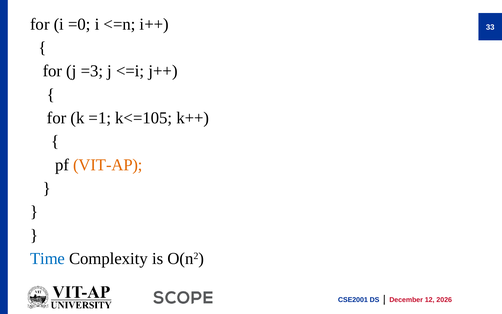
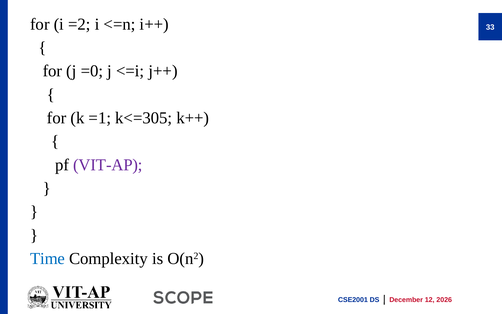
=0: =0 -> =2
=3: =3 -> =0
k<=105: k<=105 -> k<=305
VIT-AP colour: orange -> purple
